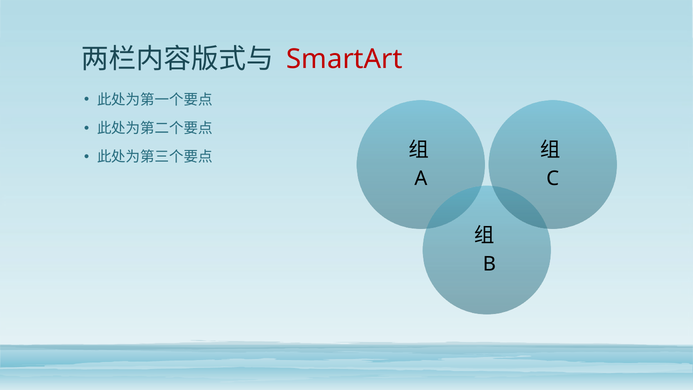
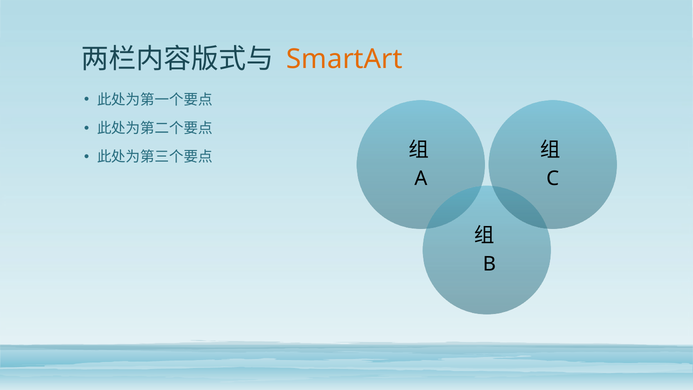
SmartArt colour: red -> orange
